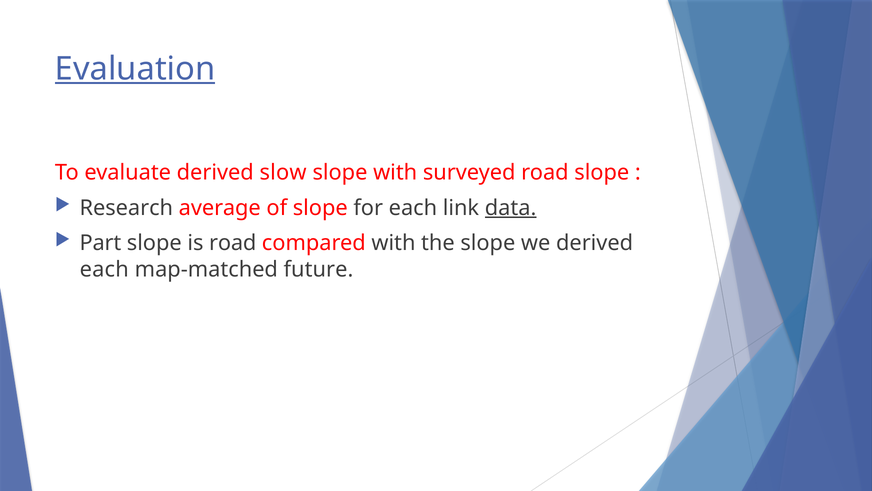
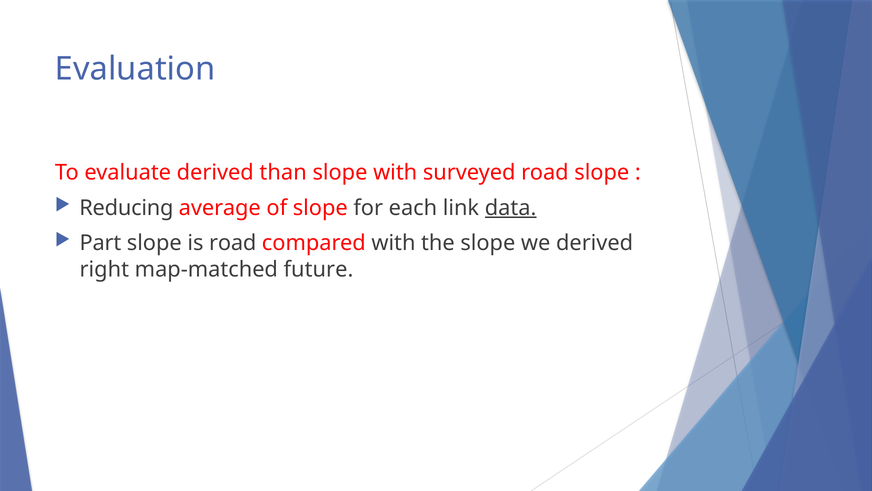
Evaluation underline: present -> none
slow: slow -> than
Research: Research -> Reducing
each at (104, 269): each -> right
